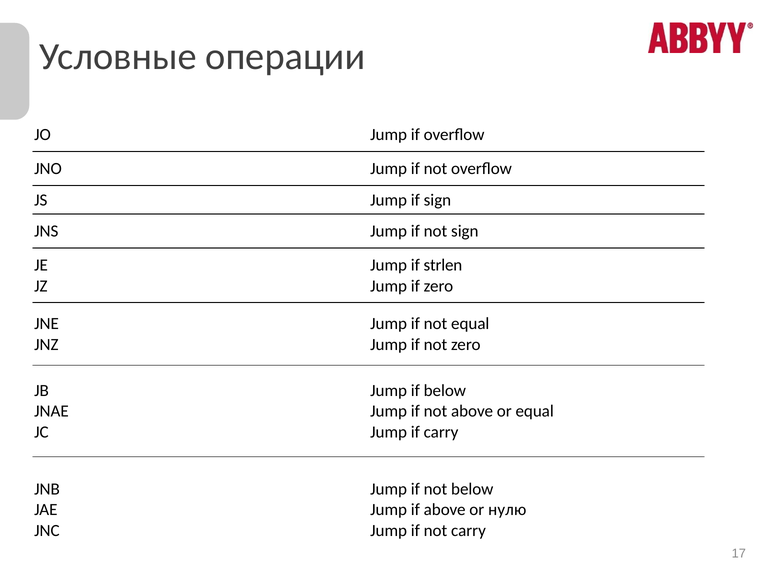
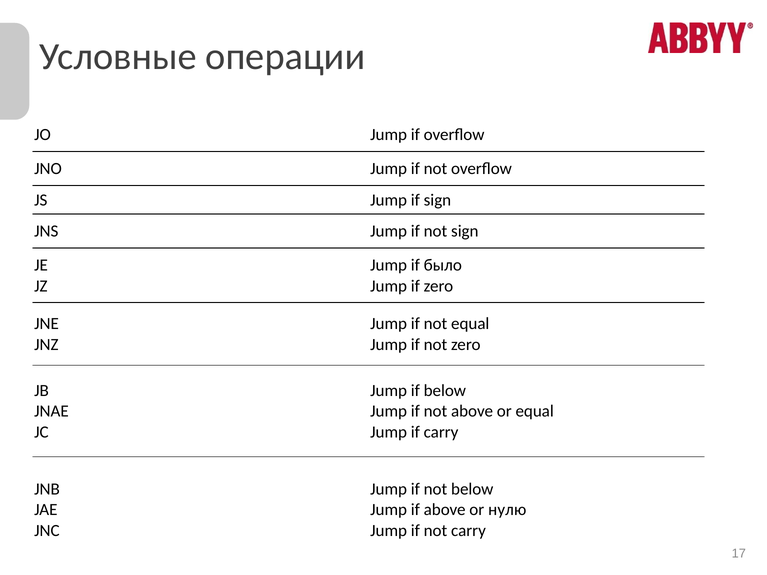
strlen: strlen -> было
